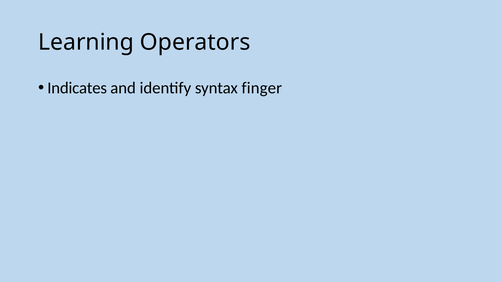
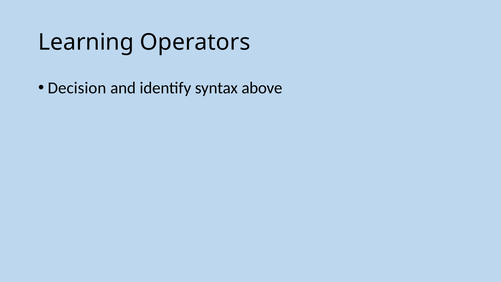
Indicates: Indicates -> Decision
finger: finger -> above
